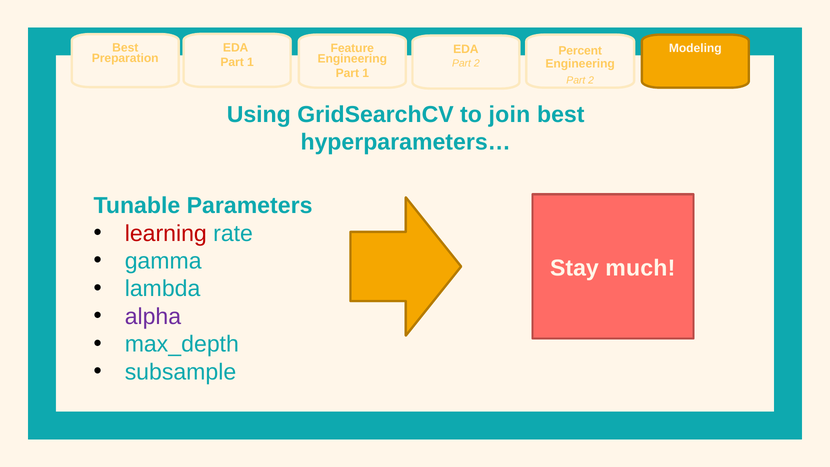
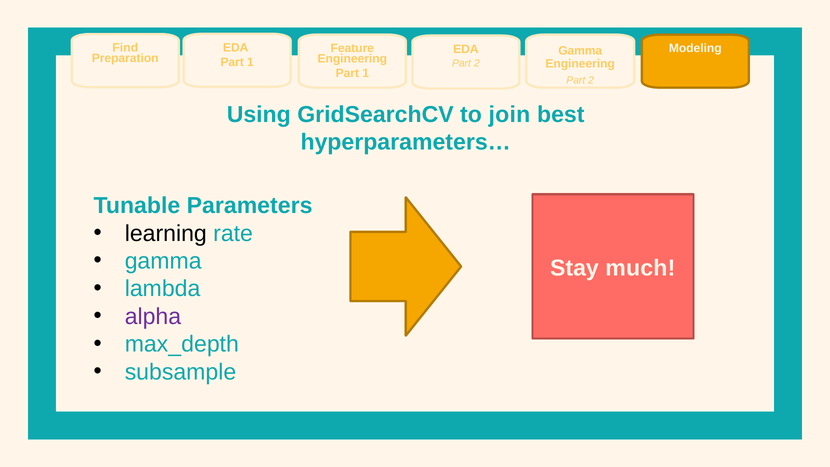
Best at (125, 48): Best -> Find
Percent at (580, 51): Percent -> Gamma
learning colour: red -> black
